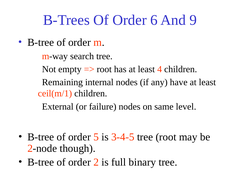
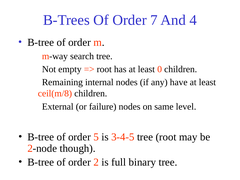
6: 6 -> 7
9: 9 -> 4
4: 4 -> 0
ceil(m/1: ceil(m/1 -> ceil(m/8
